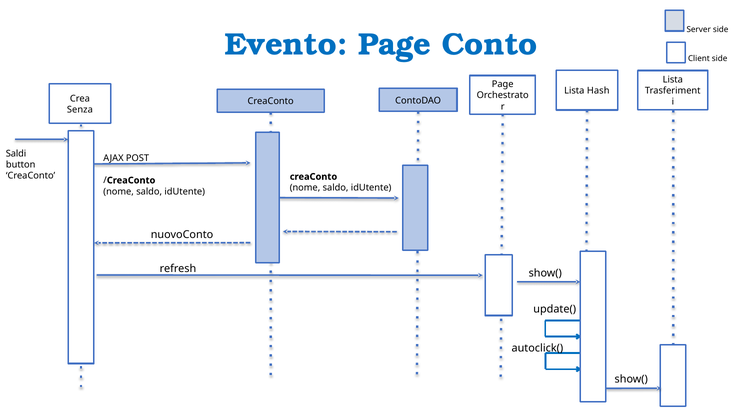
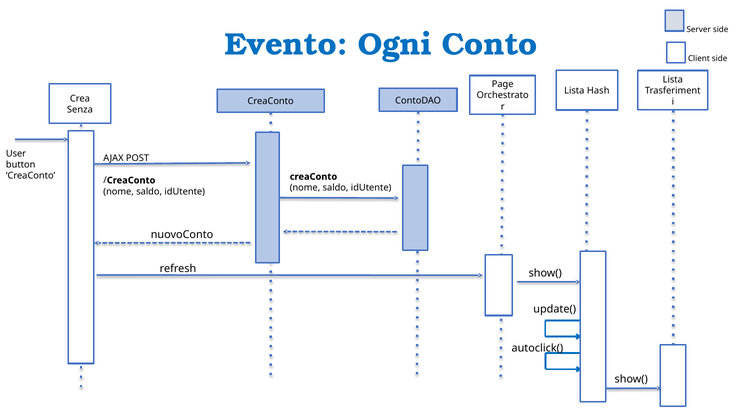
Evento Page: Page -> Ogni
Saldi: Saldi -> User
